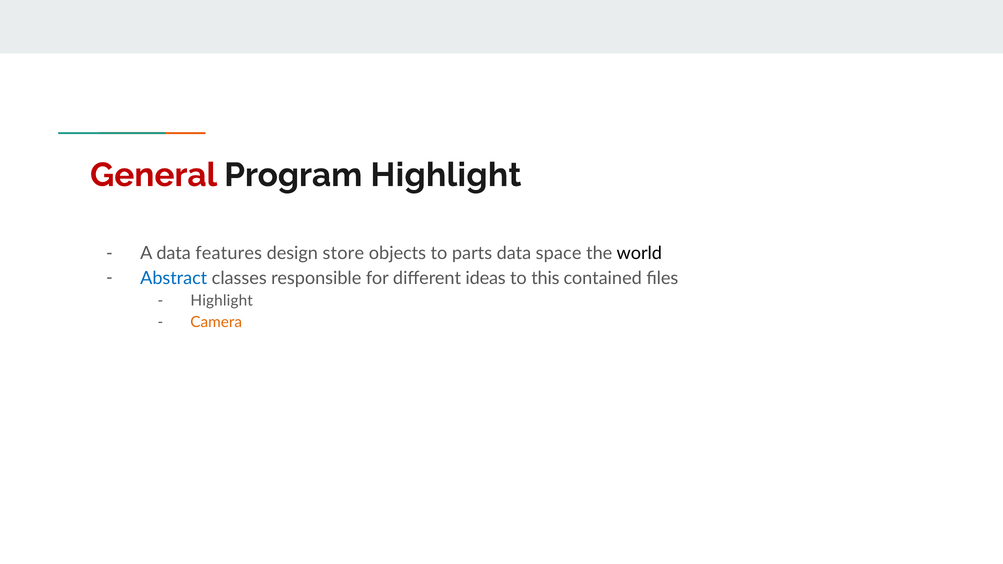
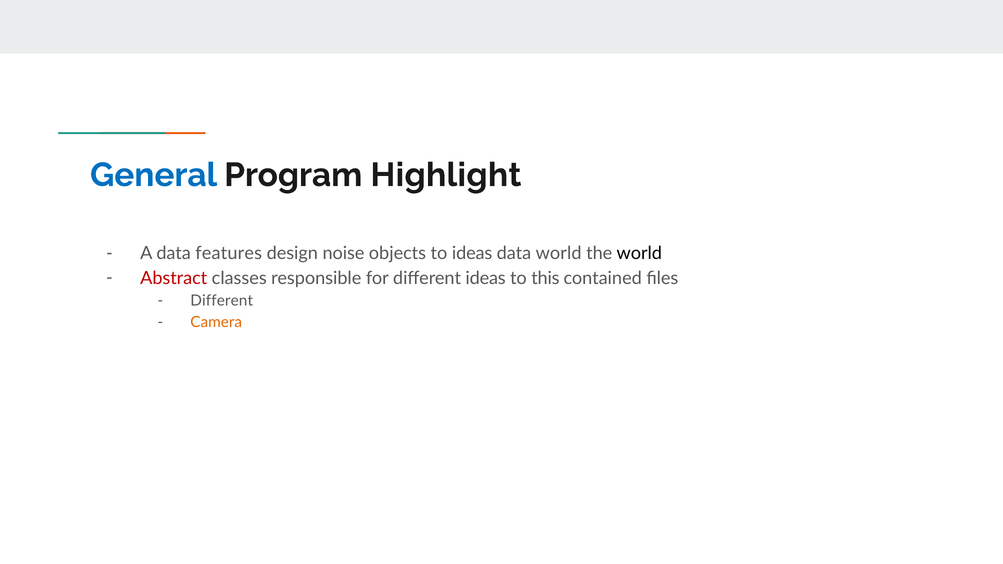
General colour: red -> blue
store: store -> noise
to parts: parts -> ideas
data space: space -> world
Abstract colour: blue -> red
Highlight at (222, 301): Highlight -> Different
